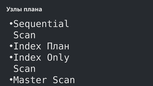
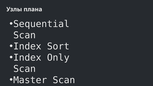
План: План -> Sort
